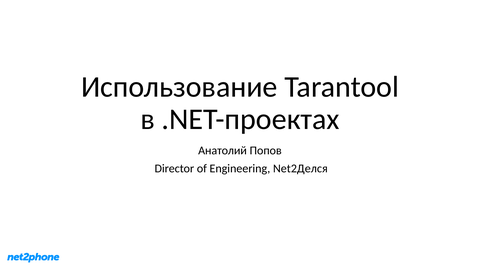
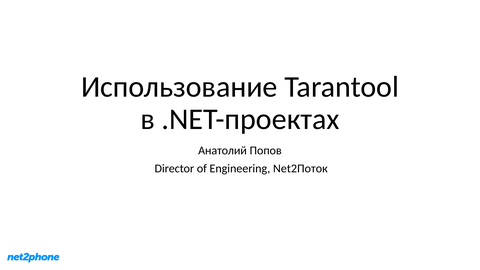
Net2Делся: Net2Делся -> Net2Поток
